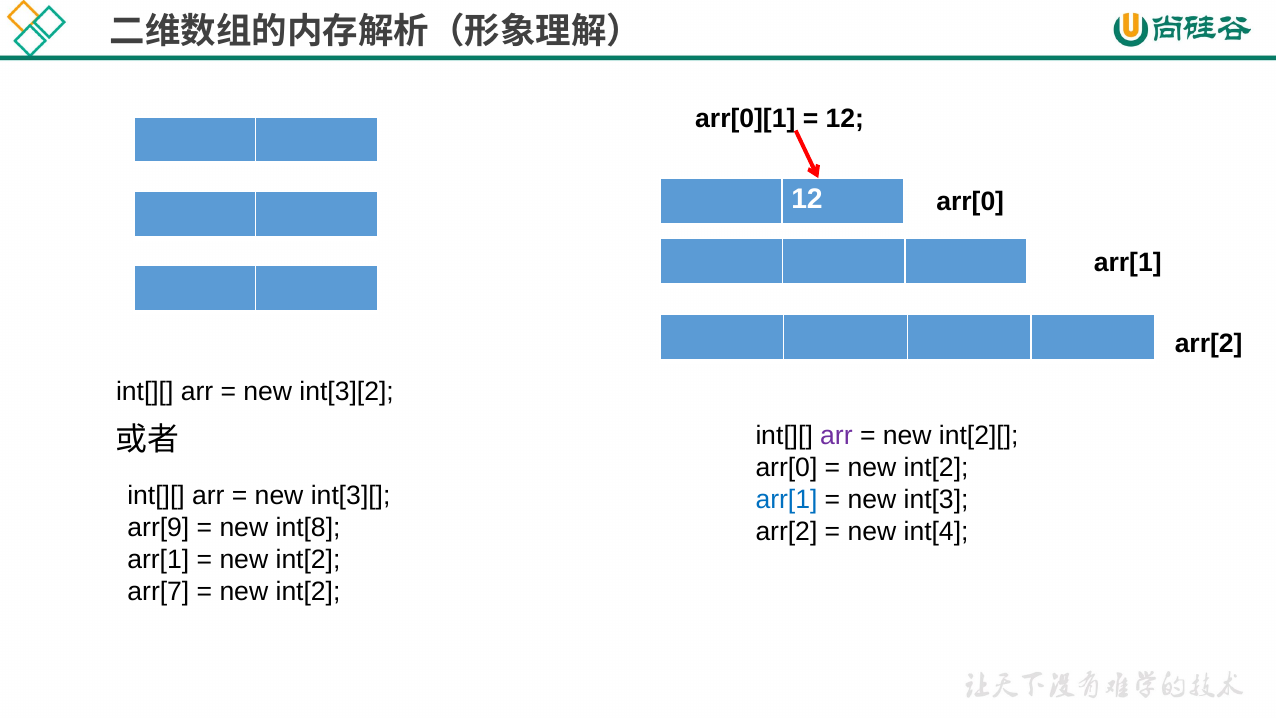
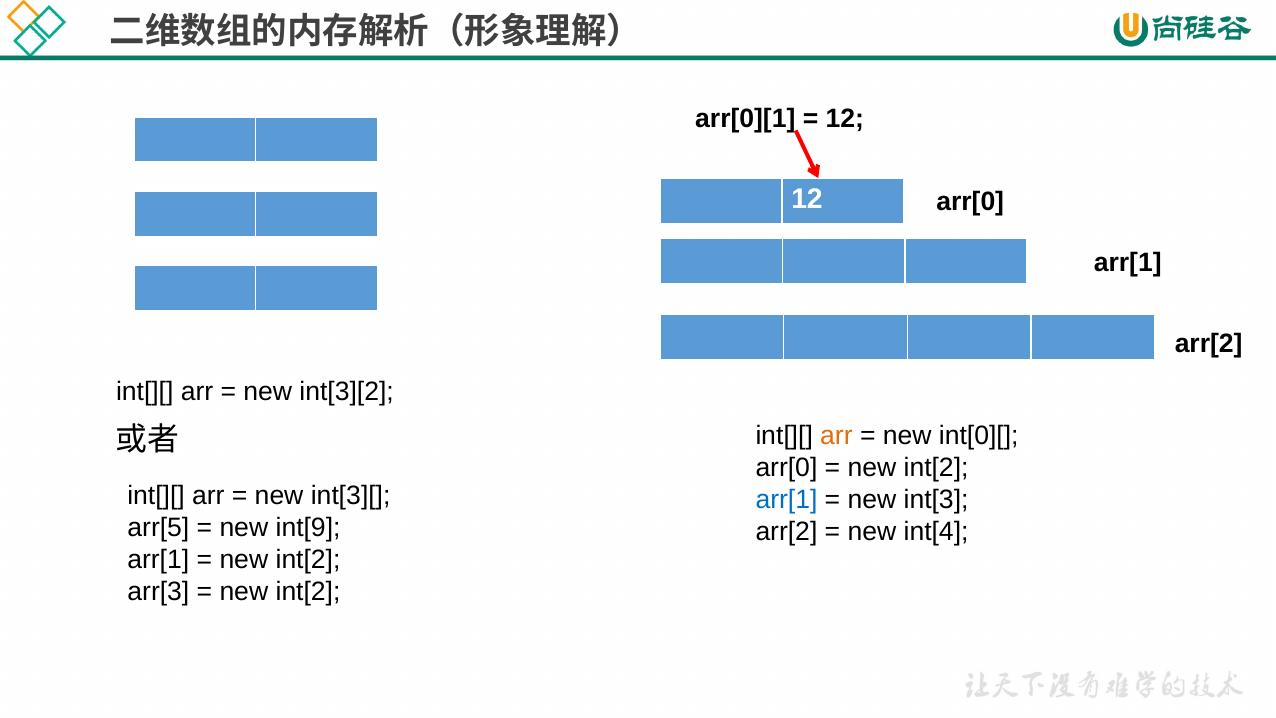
arr at (836, 436) colour: purple -> orange
int[2][: int[2][ -> int[0][
arr[9: arr[9 -> arr[5
int[8: int[8 -> int[9
arr[7: arr[7 -> arr[3
